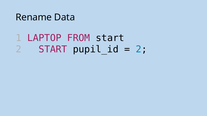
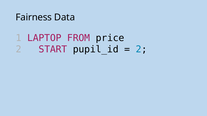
Rename: Rename -> Fairness
FROM start: start -> price
